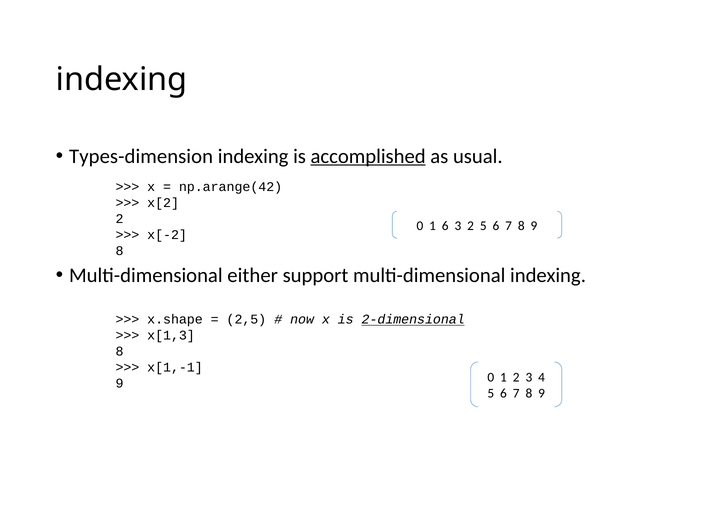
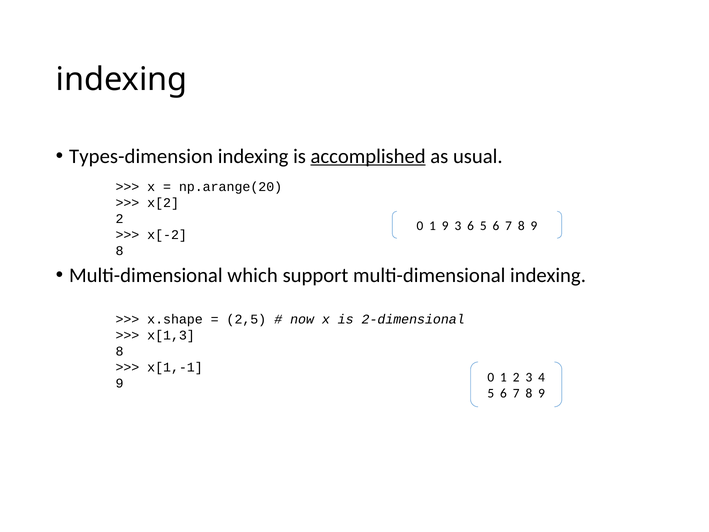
np.arange(42: np.arange(42 -> np.arange(20
1 6: 6 -> 9
3 2: 2 -> 6
either: either -> which
2-dimensional underline: present -> none
